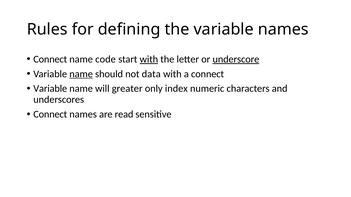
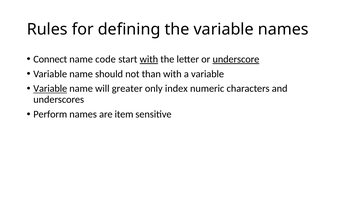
name at (81, 74) underline: present -> none
data: data -> than
a connect: connect -> variable
Variable at (50, 89) underline: none -> present
Connect at (50, 115): Connect -> Perform
read: read -> item
